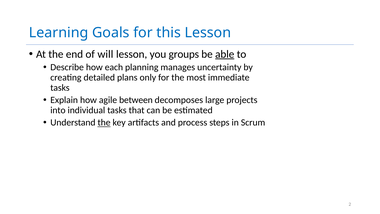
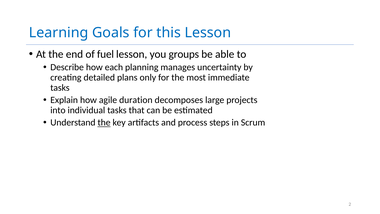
will: will -> fuel
able underline: present -> none
between: between -> duration
